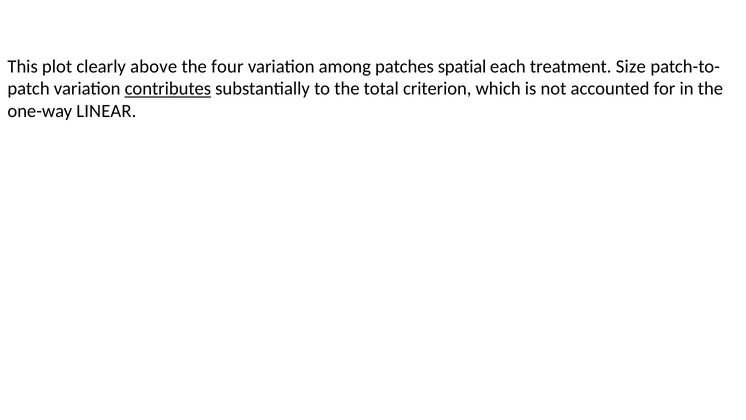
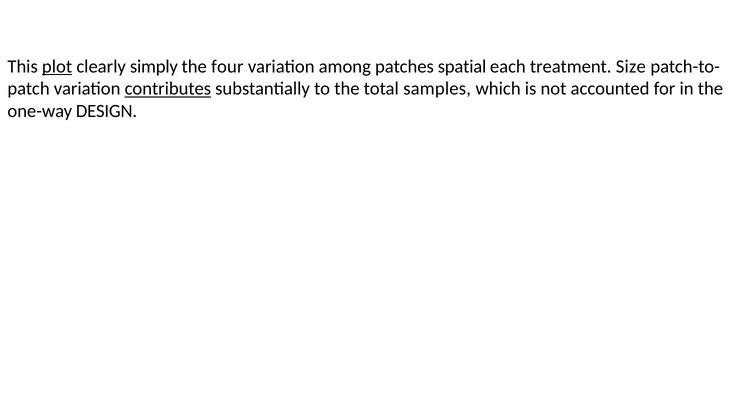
plot underline: none -> present
above: above -> simply
criterion: criterion -> samples
LINEAR: LINEAR -> DESIGN
